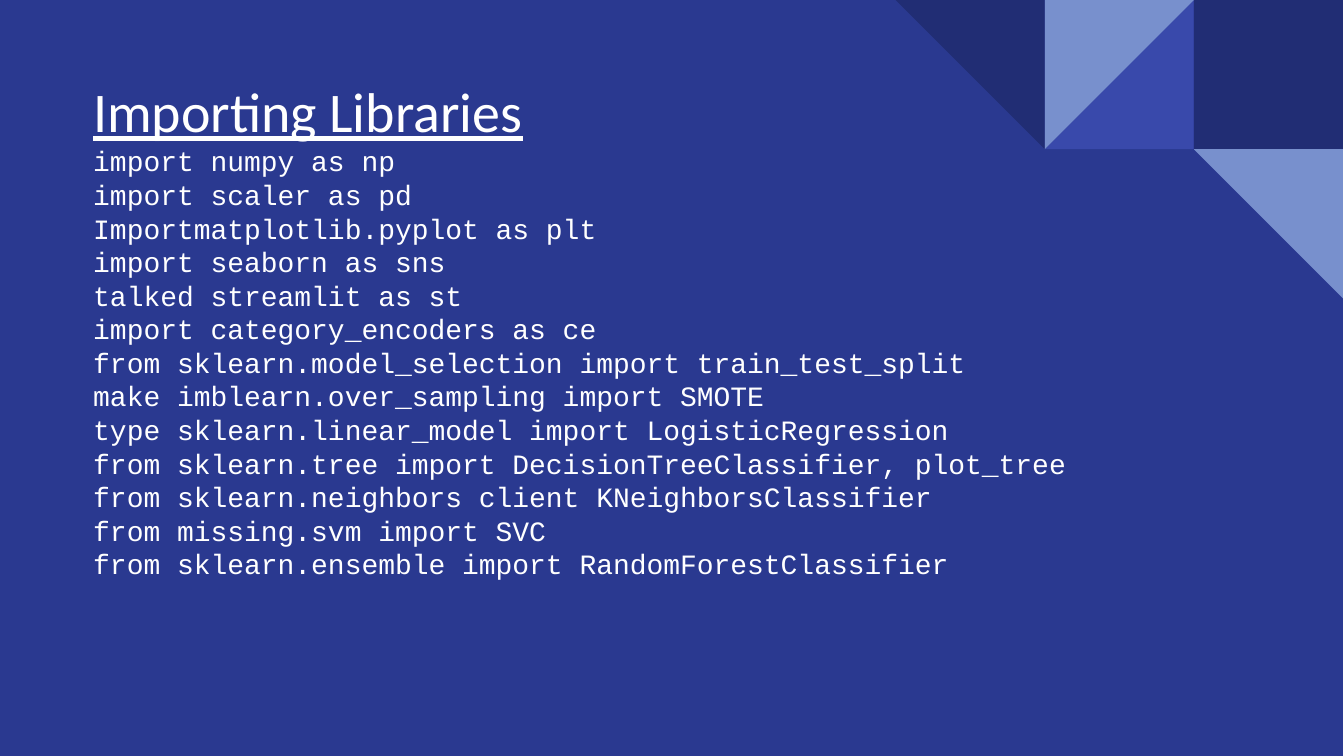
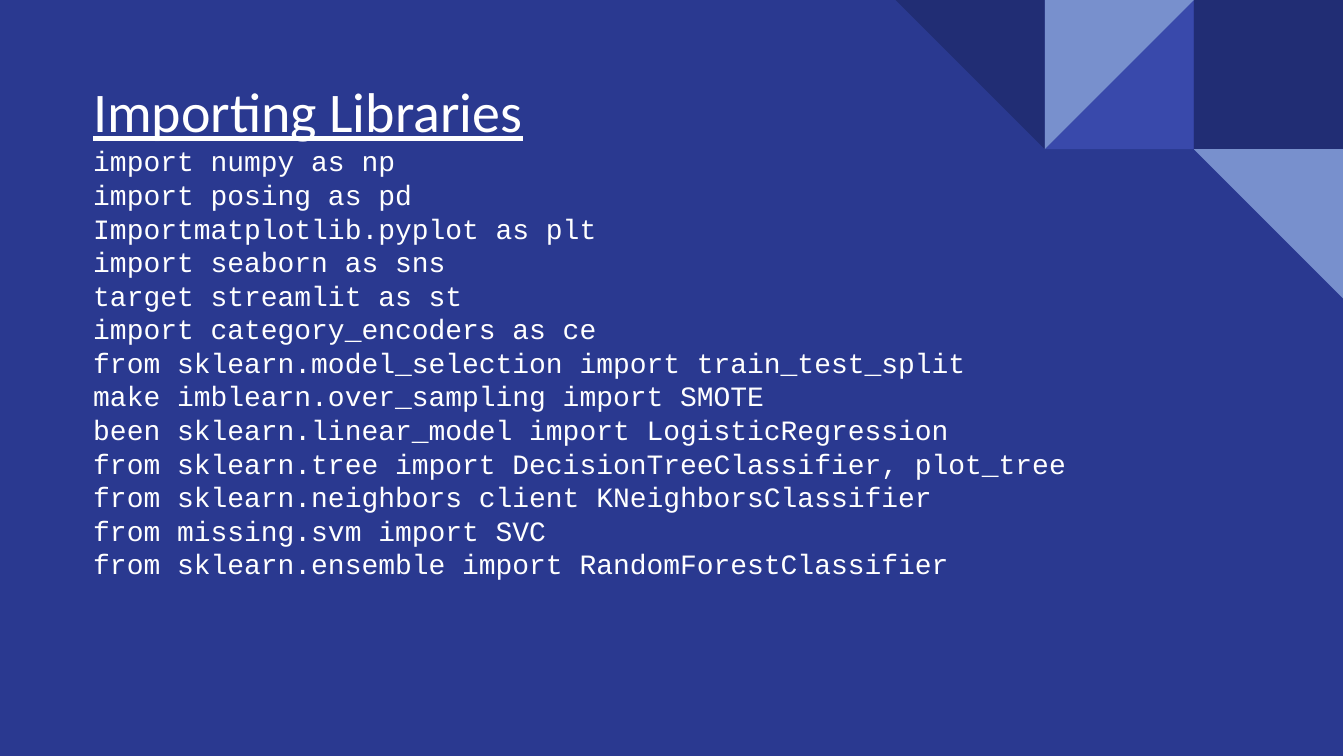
scaler: scaler -> posing
talked: talked -> target
type: type -> been
